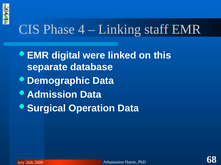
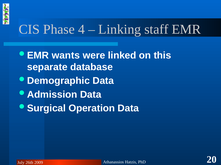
digital: digital -> wants
68: 68 -> 20
